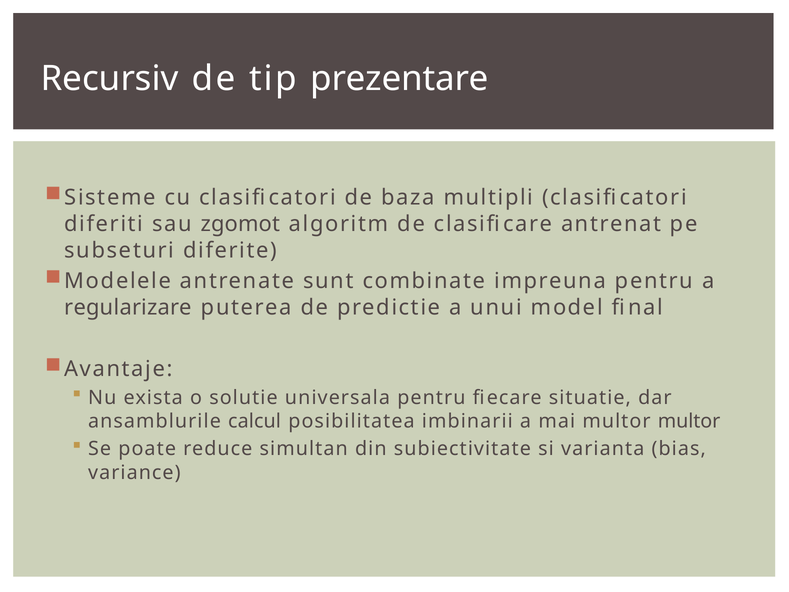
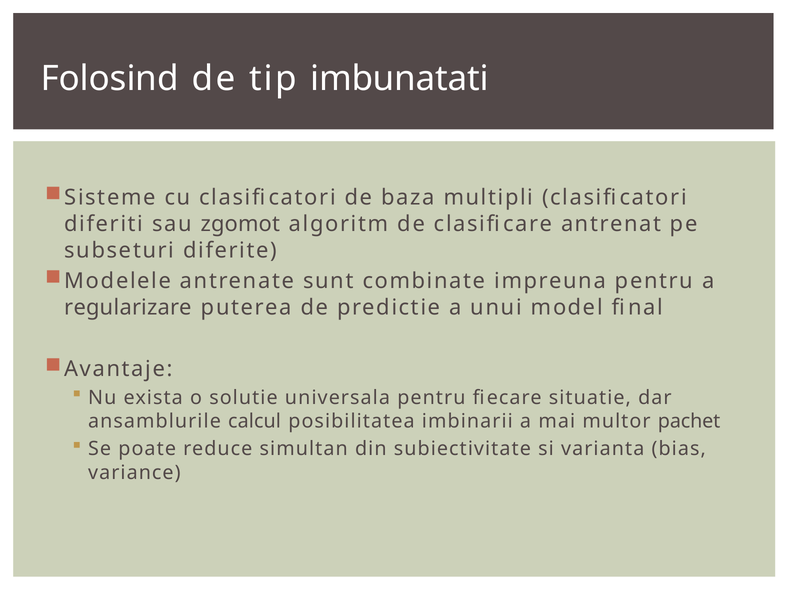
Recursiv: Recursiv -> Folosind
prezentare: prezentare -> imbunatati
multor multor: multor -> pachet
